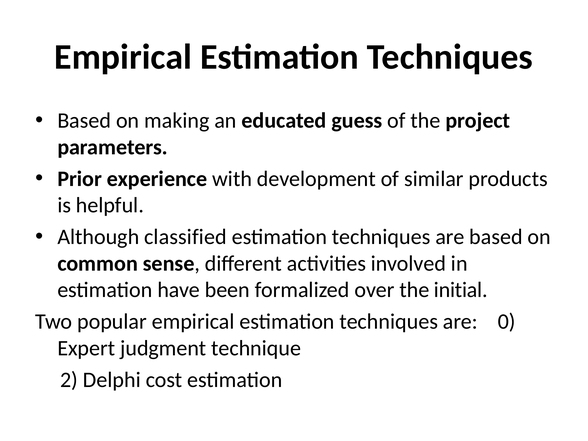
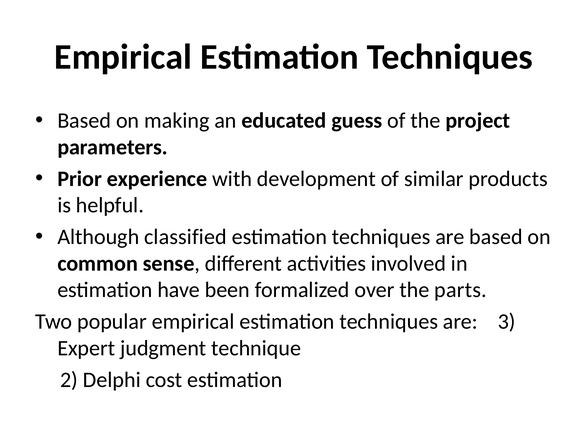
initial: initial -> parts
0: 0 -> 3
